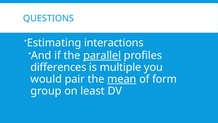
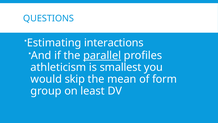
differences: differences -> athleticism
multiple: multiple -> smallest
pair: pair -> skip
mean underline: present -> none
